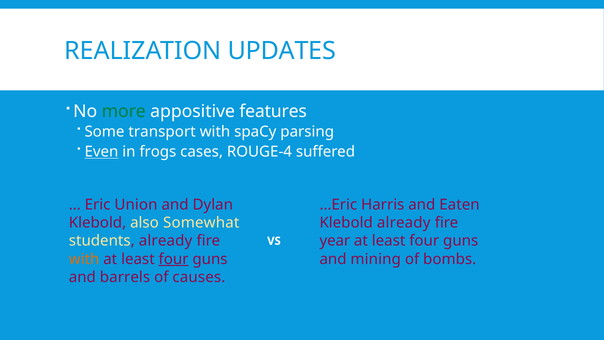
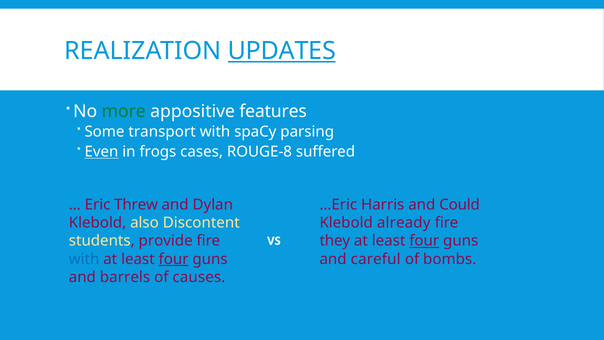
UPDATES underline: none -> present
ROUGE-4: ROUGE-4 -> ROUGE-8
Union: Union -> Threw
Eaten: Eaten -> Could
Somewhat: Somewhat -> Discontent
students already: already -> provide
year: year -> they
four at (424, 241) underline: none -> present
with at (84, 259) colour: orange -> blue
mining: mining -> careful
